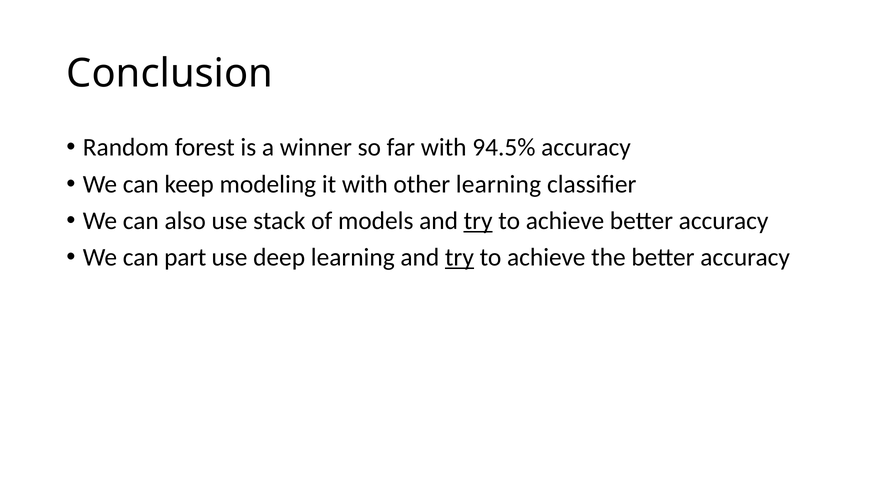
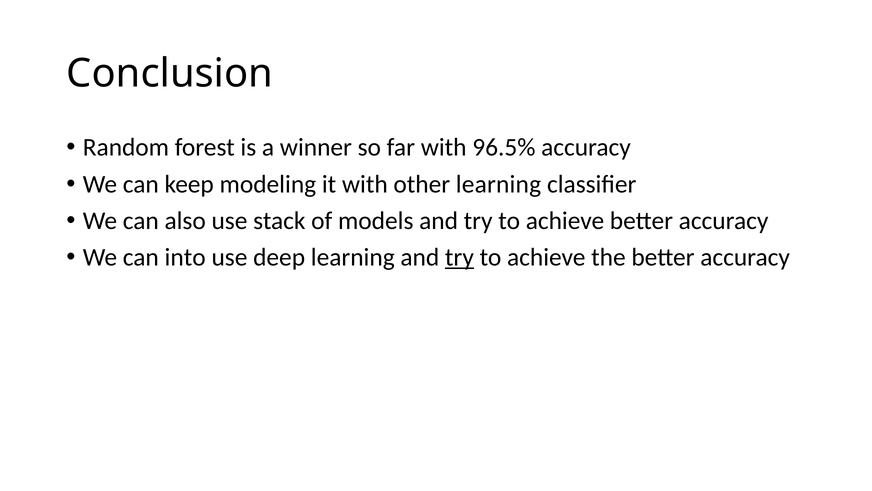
94.5%: 94.5% -> 96.5%
try at (478, 221) underline: present -> none
part: part -> into
